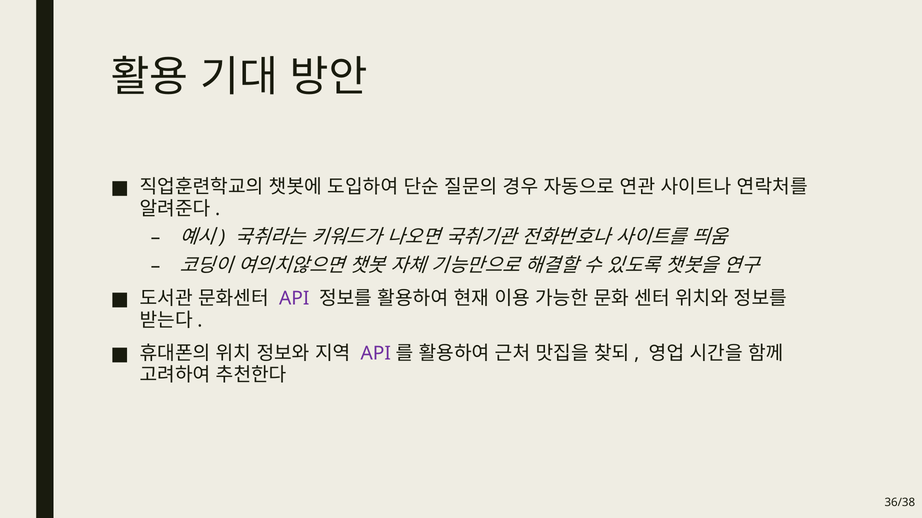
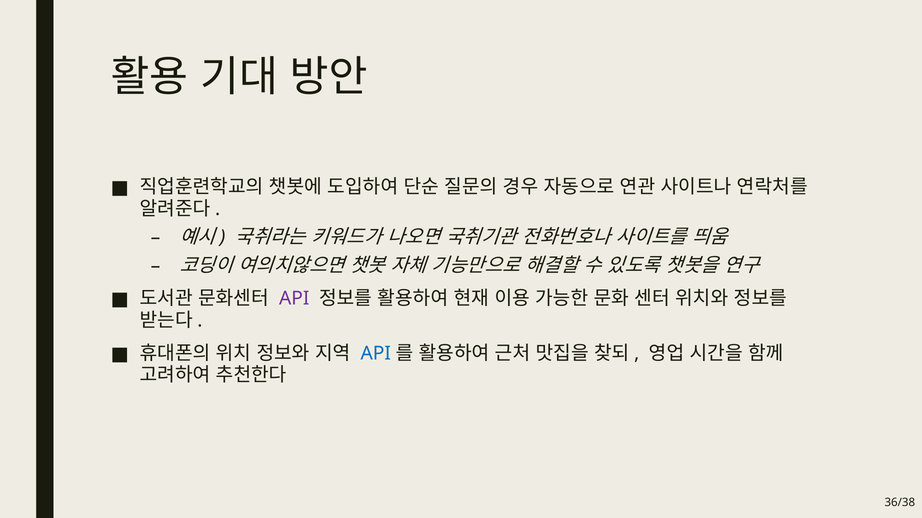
API at (376, 354) colour: purple -> blue
